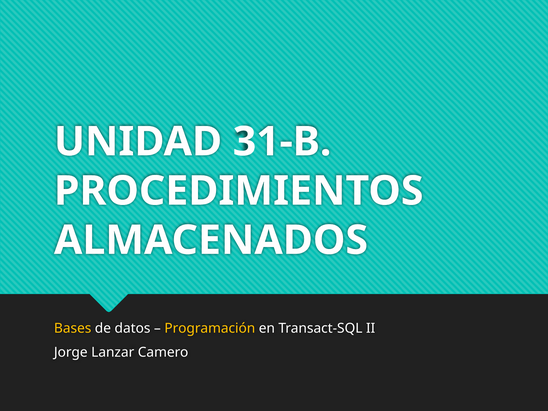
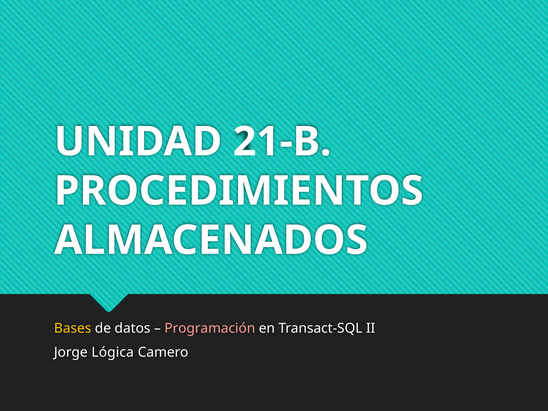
31-B: 31-B -> 21-B
Programación colour: yellow -> pink
Lanzar: Lanzar -> Lógica
